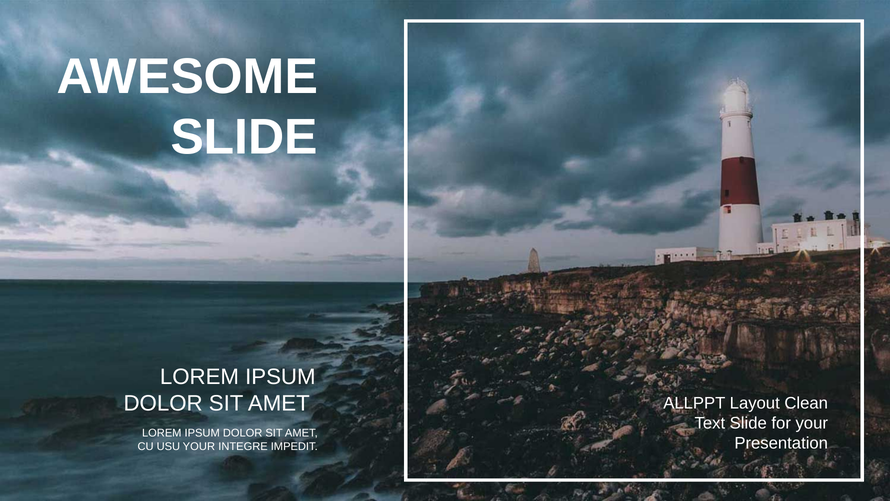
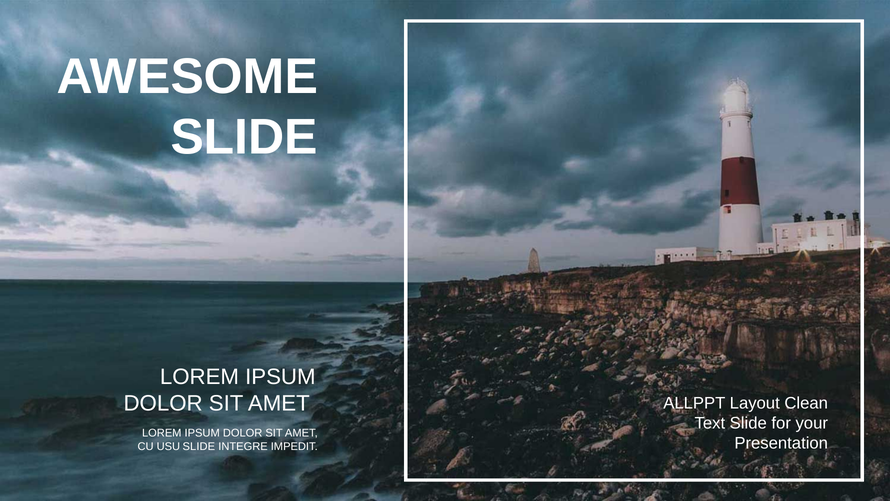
USU YOUR: YOUR -> SLIDE
